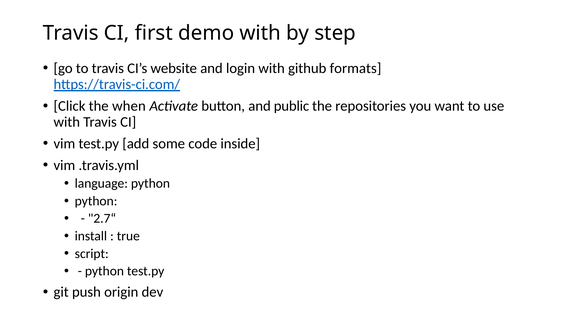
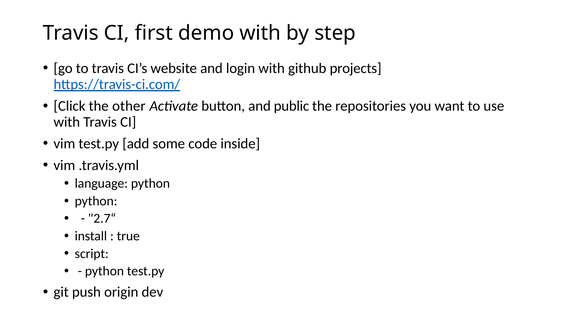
formats: formats -> projects
when: when -> other
